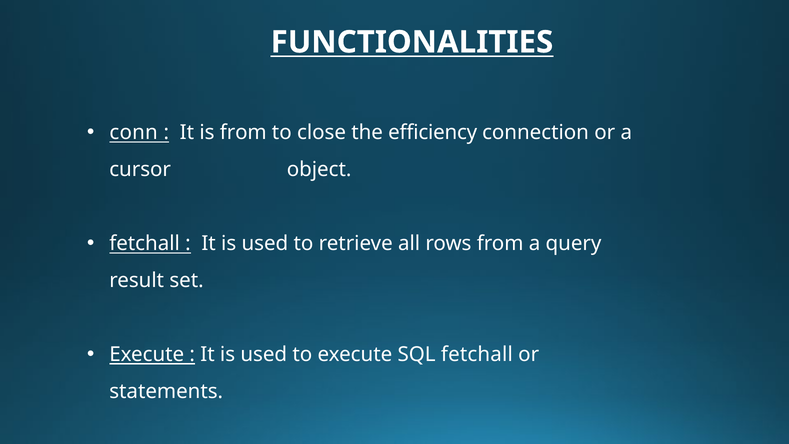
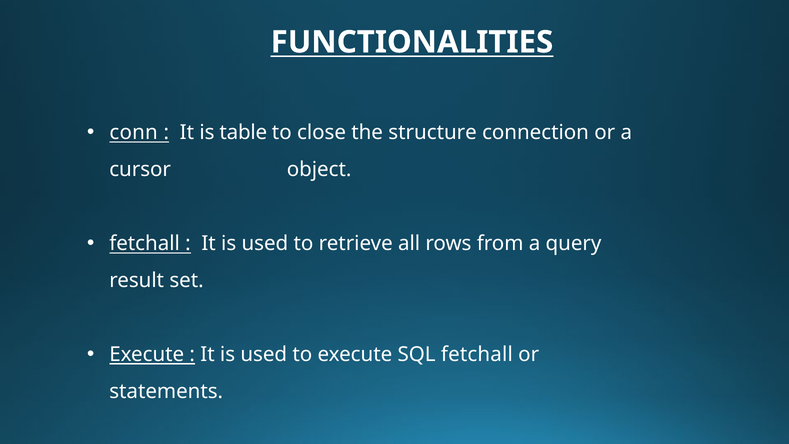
is from: from -> table
efficiency: efficiency -> structure
